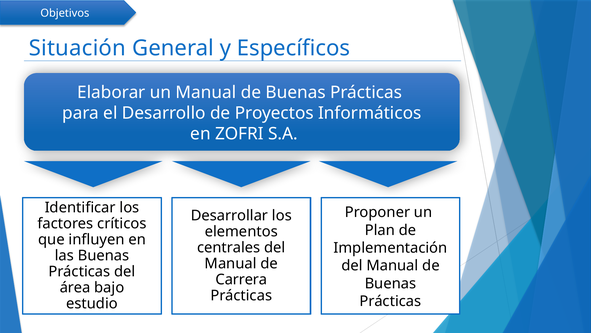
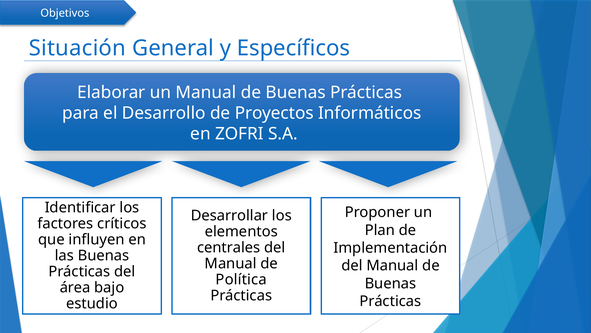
Carrera: Carrera -> Política
